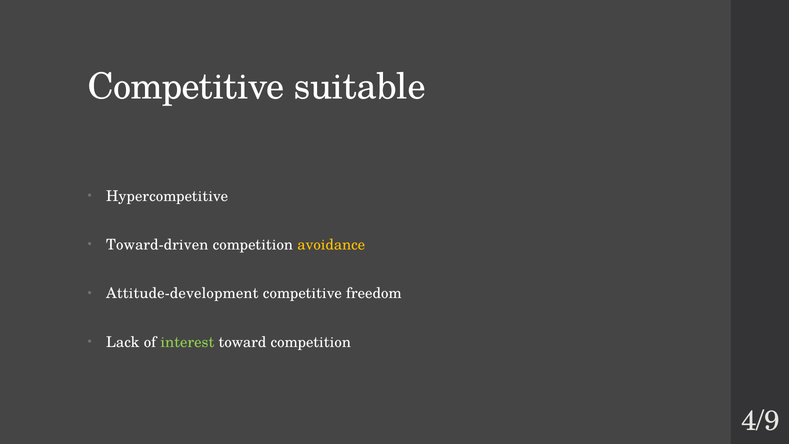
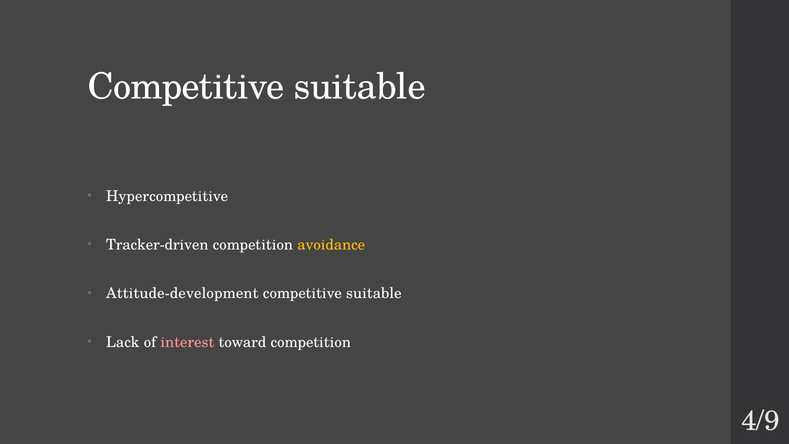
Toward-driven: Toward-driven -> Tracker-driven
freedom at (374, 293): freedom -> suitable
interest colour: light green -> pink
